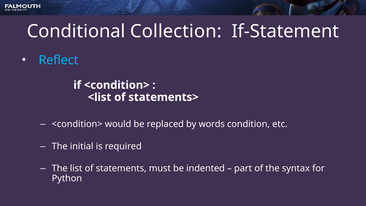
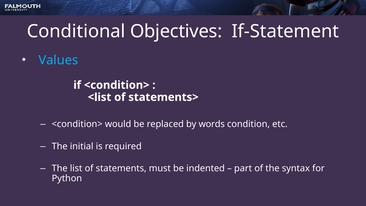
Collection: Collection -> Objectives
Reflect: Reflect -> Values
